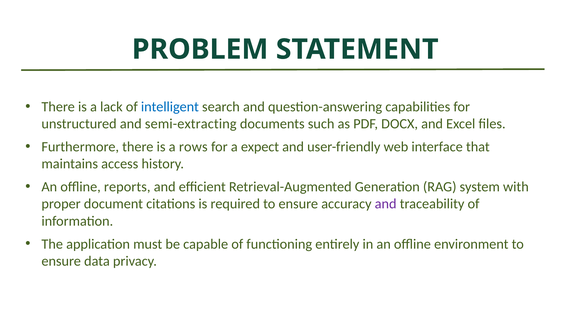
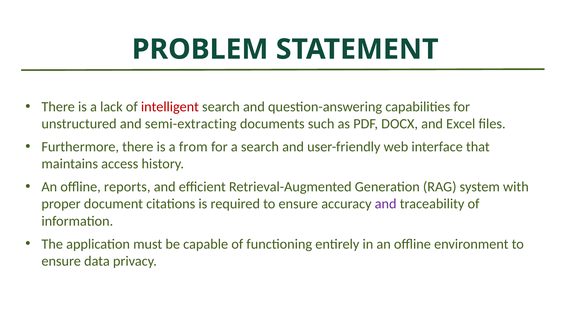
intelligent colour: blue -> red
rows: rows -> from
a expect: expect -> search
